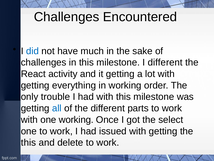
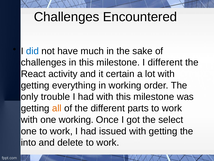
it getting: getting -> certain
all colour: blue -> orange
this at (28, 142): this -> into
